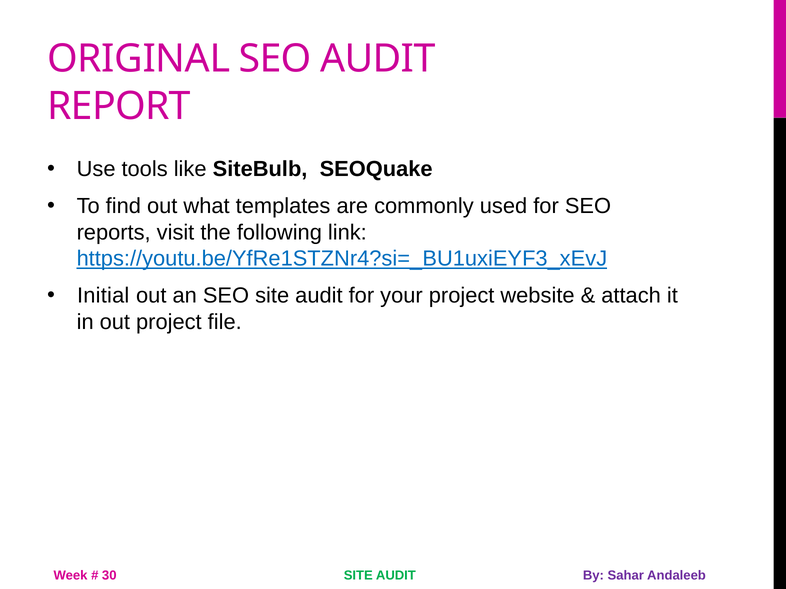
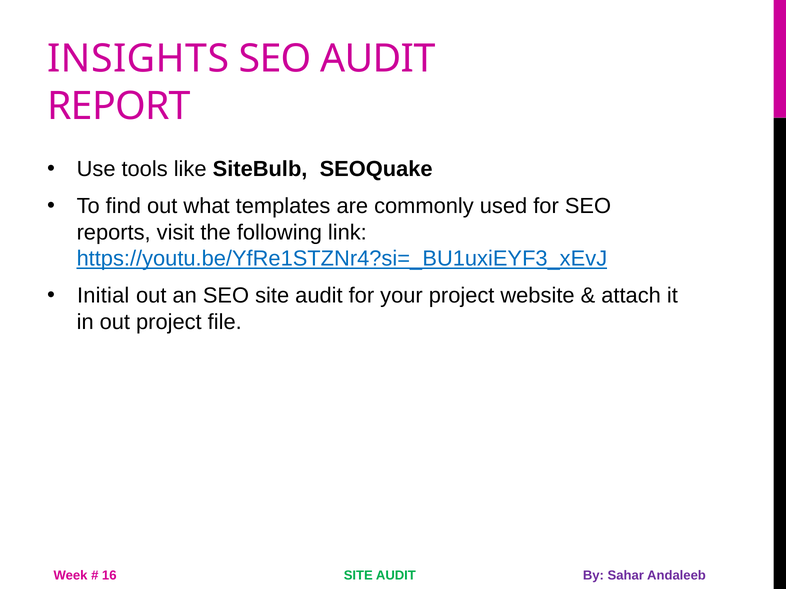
ORIGINAL: ORIGINAL -> INSIGHTS
30: 30 -> 16
